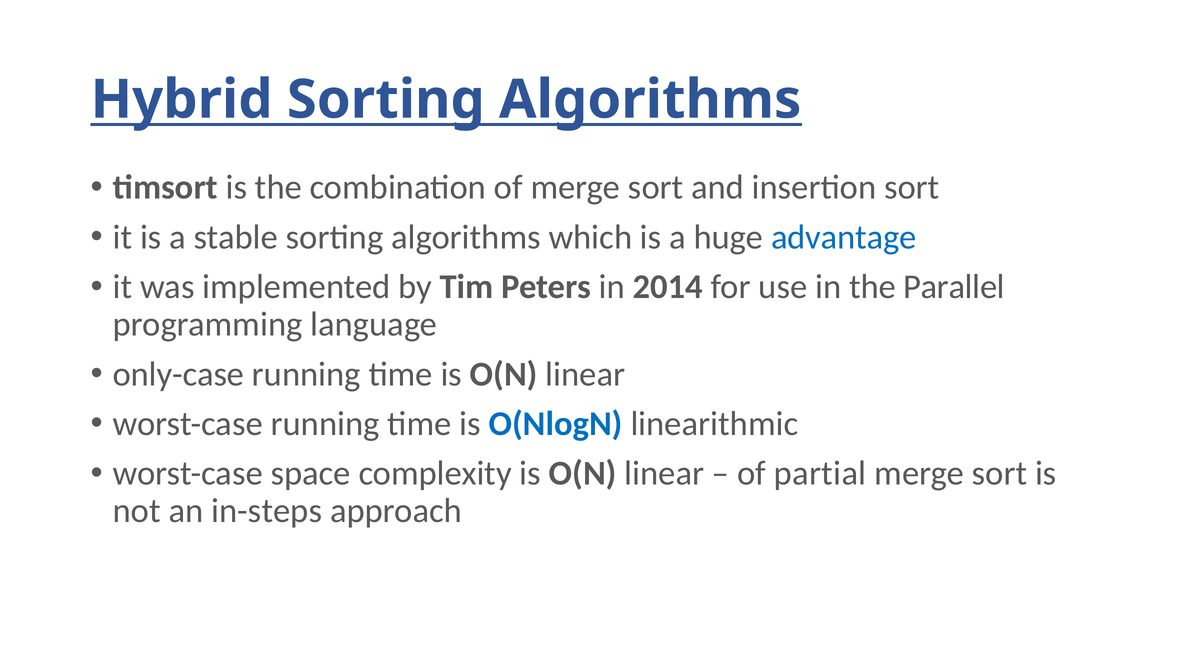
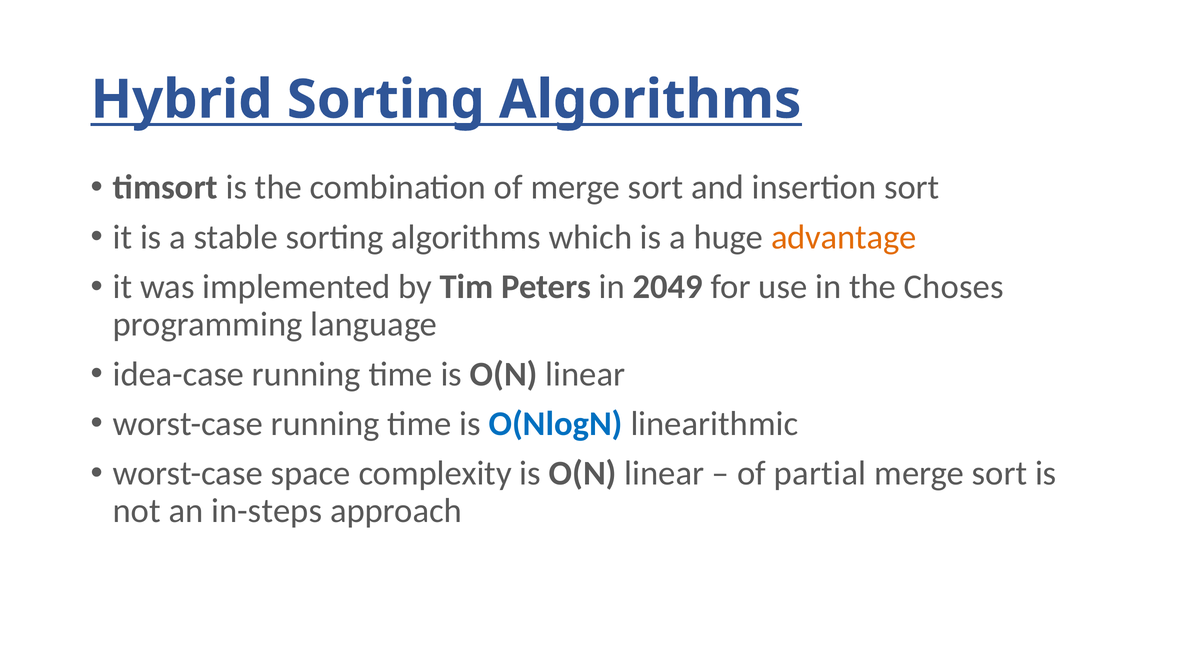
advantage colour: blue -> orange
2014: 2014 -> 2049
Parallel: Parallel -> Choses
only-case: only-case -> idea-case
